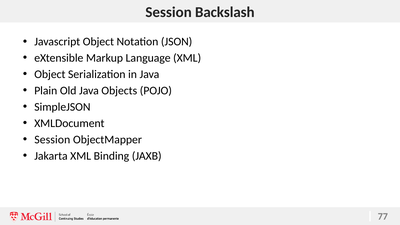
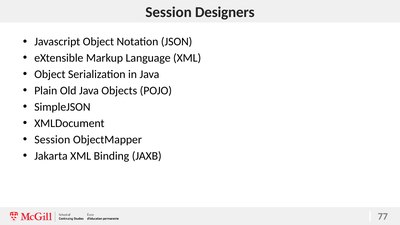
Backslash: Backslash -> Designers
